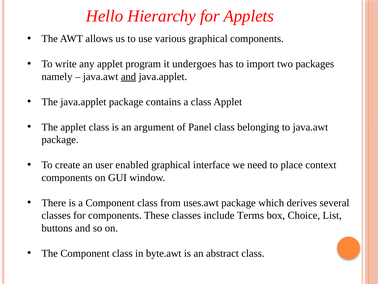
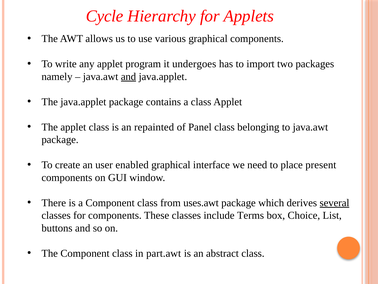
Hello: Hello -> Cycle
argument: argument -> repainted
context: context -> present
several underline: none -> present
byte.awt: byte.awt -> part.awt
